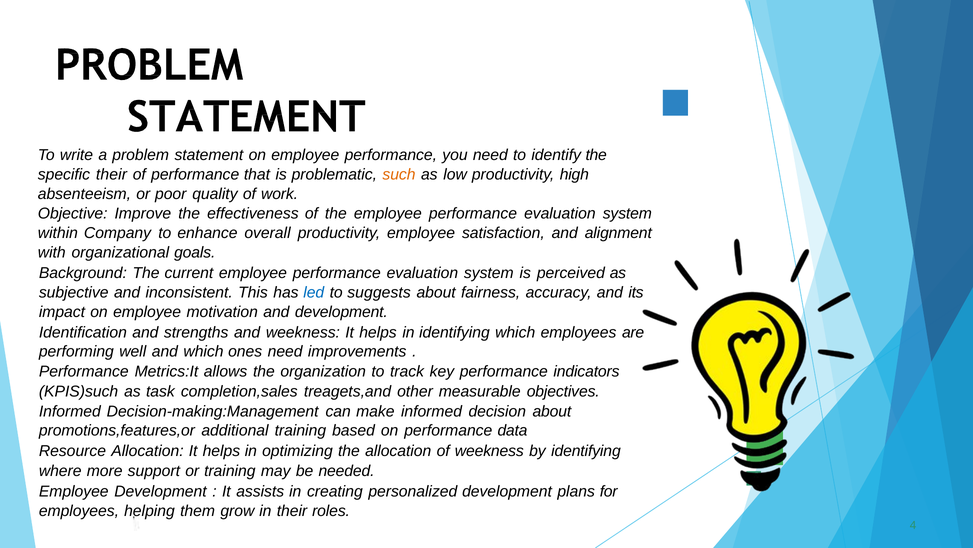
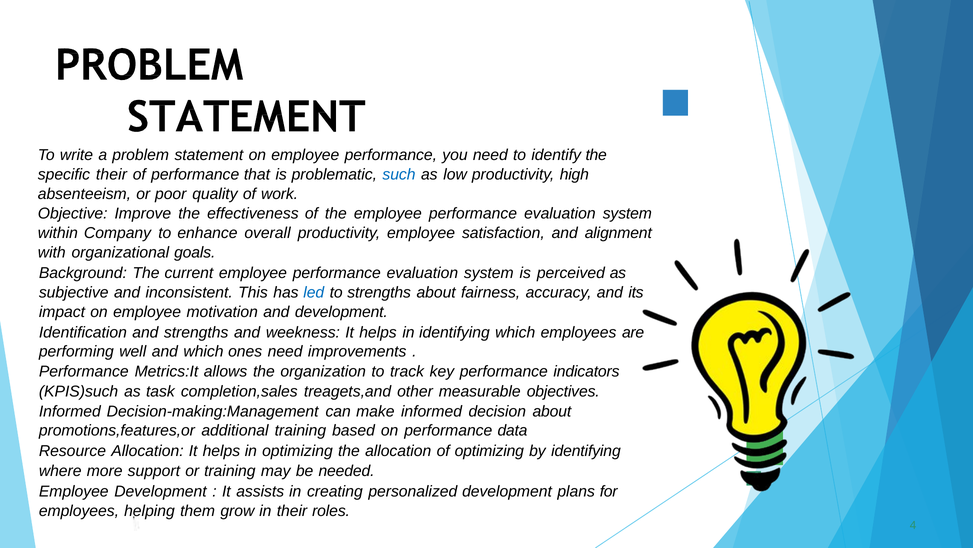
such colour: orange -> blue
to suggests: suggests -> strengths
of weekness: weekness -> optimizing
